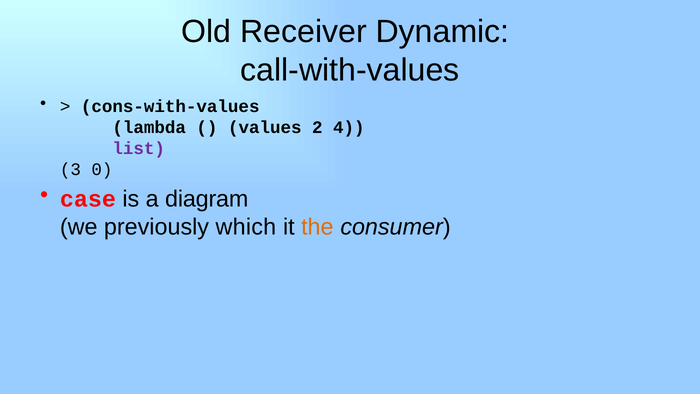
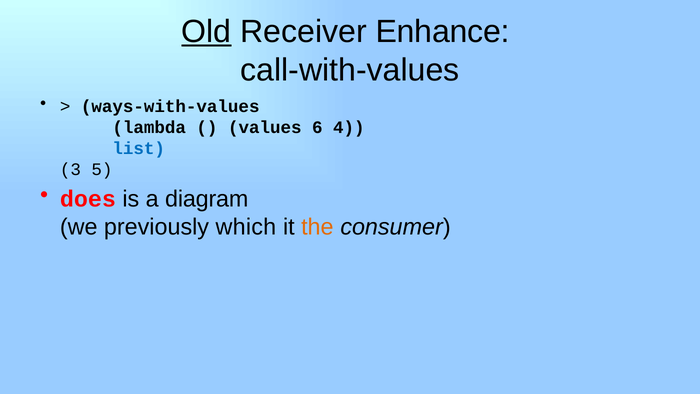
Old underline: none -> present
Dynamic: Dynamic -> Enhance
cons-with-values: cons-with-values -> ways-with-values
2: 2 -> 6
list colour: purple -> blue
0: 0 -> 5
case: case -> does
